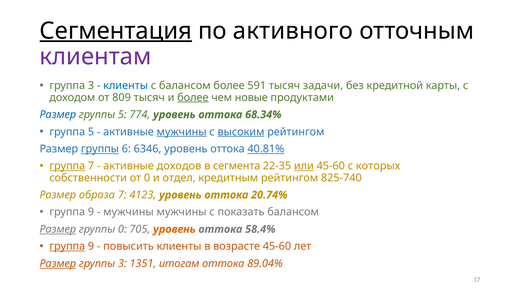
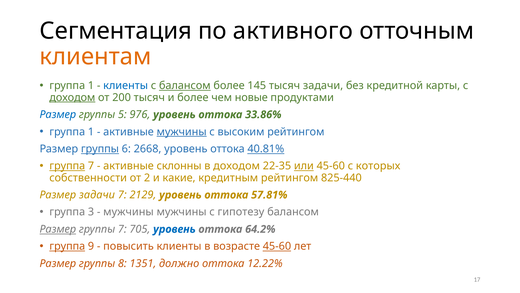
Сегментация underline: present -> none
клиентам colour: purple -> orange
3 at (91, 86): 3 -> 1
балансом at (185, 86) underline: none -> present
591: 591 -> 145
доходом at (72, 97) underline: none -> present
809: 809 -> 200
более at (193, 97) underline: present -> none
774: 774 -> 976
68.34%: 68.34% -> 33.86%
5 at (91, 132): 5 -> 1
высоким underline: present -> none
6346: 6346 -> 2668
доходов: доходов -> склонны
в сегмента: сегмента -> доходом
от 0: 0 -> 2
отдел: отдел -> какие
825-740: 825-740 -> 825-440
Размер образа: образа -> задачи
4123: 4123 -> 2129
20.74%: 20.74% -> 57.81%
9 at (91, 212): 9 -> 3
показать: показать -> гипотезу
группы 0: 0 -> 7
уровень at (174, 229) colour: orange -> blue
58.4%: 58.4% -> 64.2%
45-60 at (277, 246) underline: none -> present
Размер at (58, 263) underline: present -> none
группы 3: 3 -> 8
итогам: итогам -> должно
89.04%: 89.04% -> 12.22%
